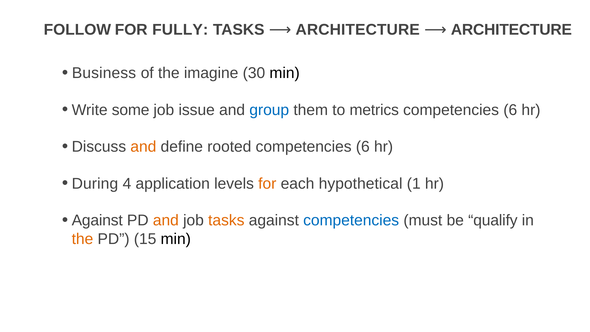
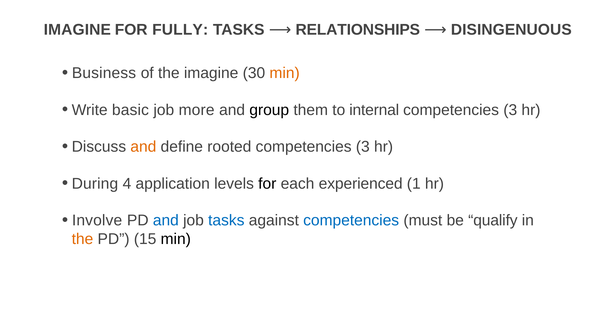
FOLLOW at (77, 30): FOLLOW -> IMAGINE
ARCHITECTURE at (358, 30): ARCHITECTURE -> RELATIONSHIPS
ARCHITECTURE at (511, 30): ARCHITECTURE -> DISINGENUOUS
min at (285, 73) colour: black -> orange
some: some -> basic
issue: issue -> more
group colour: blue -> black
metrics: metrics -> internal
6 at (510, 110): 6 -> 3
6 at (363, 147): 6 -> 3
for at (267, 184) colour: orange -> black
hypothetical: hypothetical -> experienced
Against at (97, 220): Against -> Involve
and at (166, 220) colour: orange -> blue
tasks at (226, 220) colour: orange -> blue
